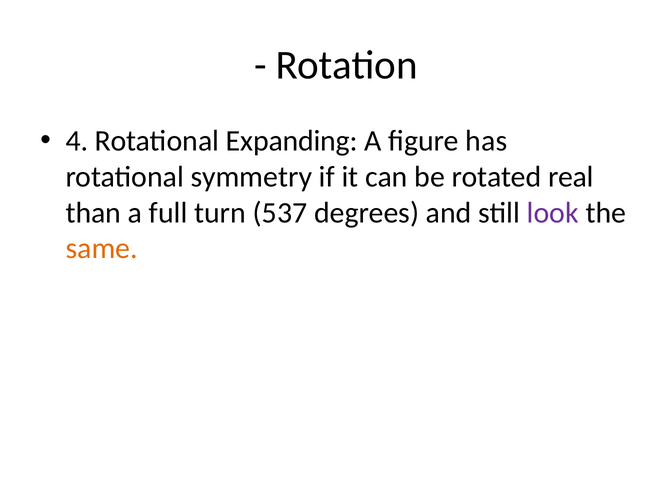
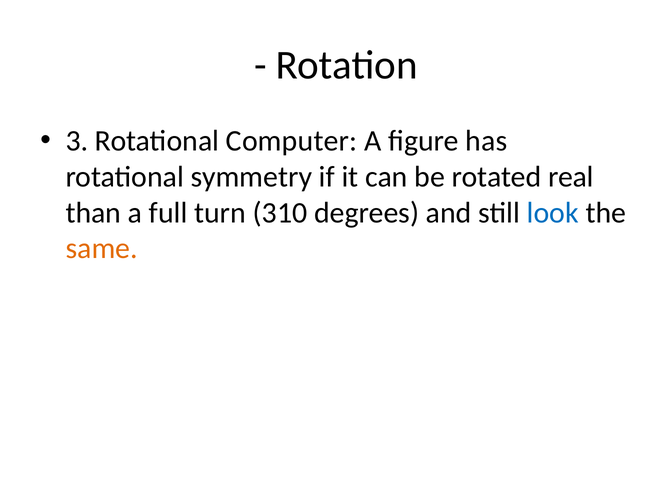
4: 4 -> 3
Expanding: Expanding -> Computer
537: 537 -> 310
look colour: purple -> blue
